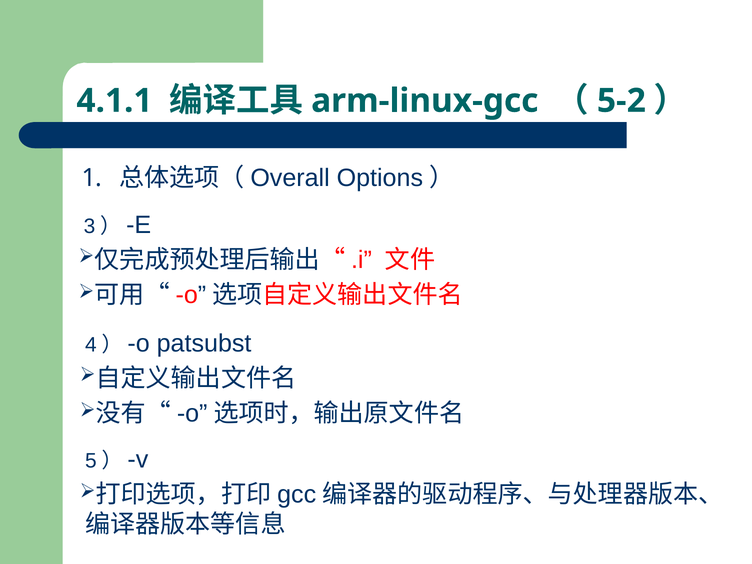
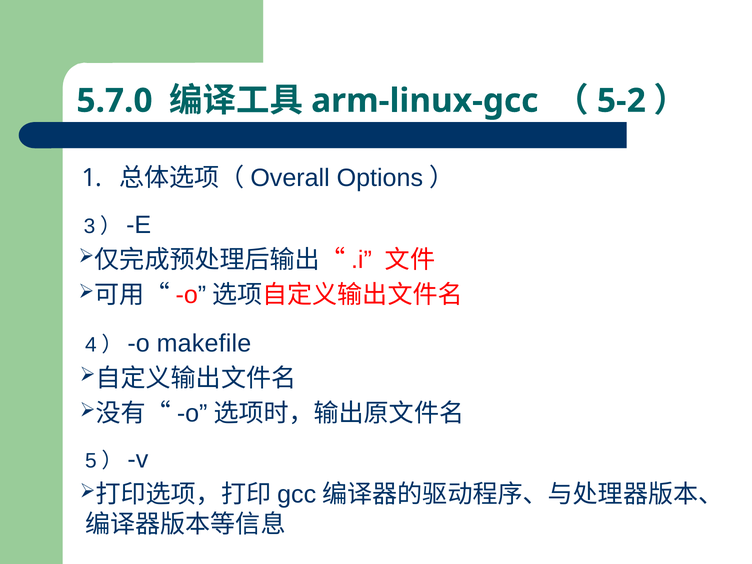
4.1.1: 4.1.1 -> 5.7.0
patsubst: patsubst -> makefile
